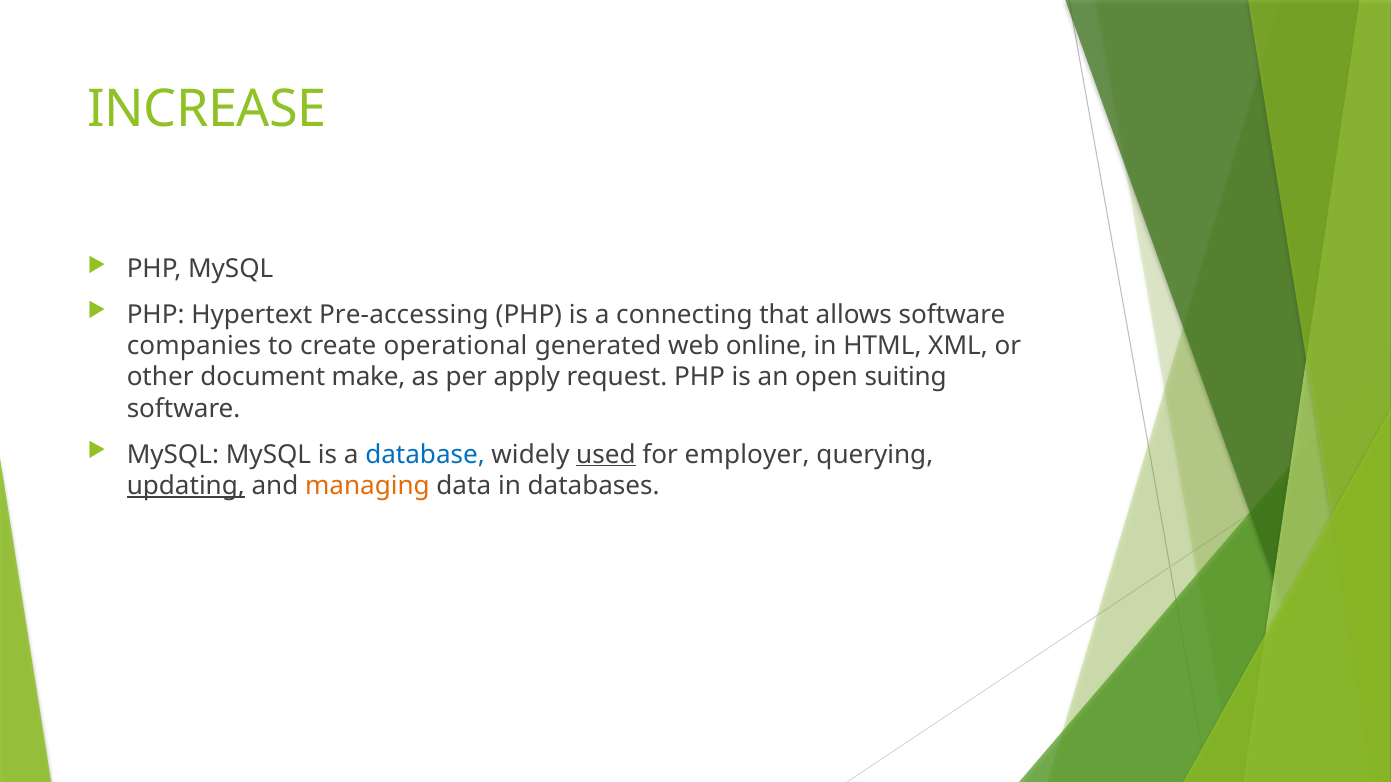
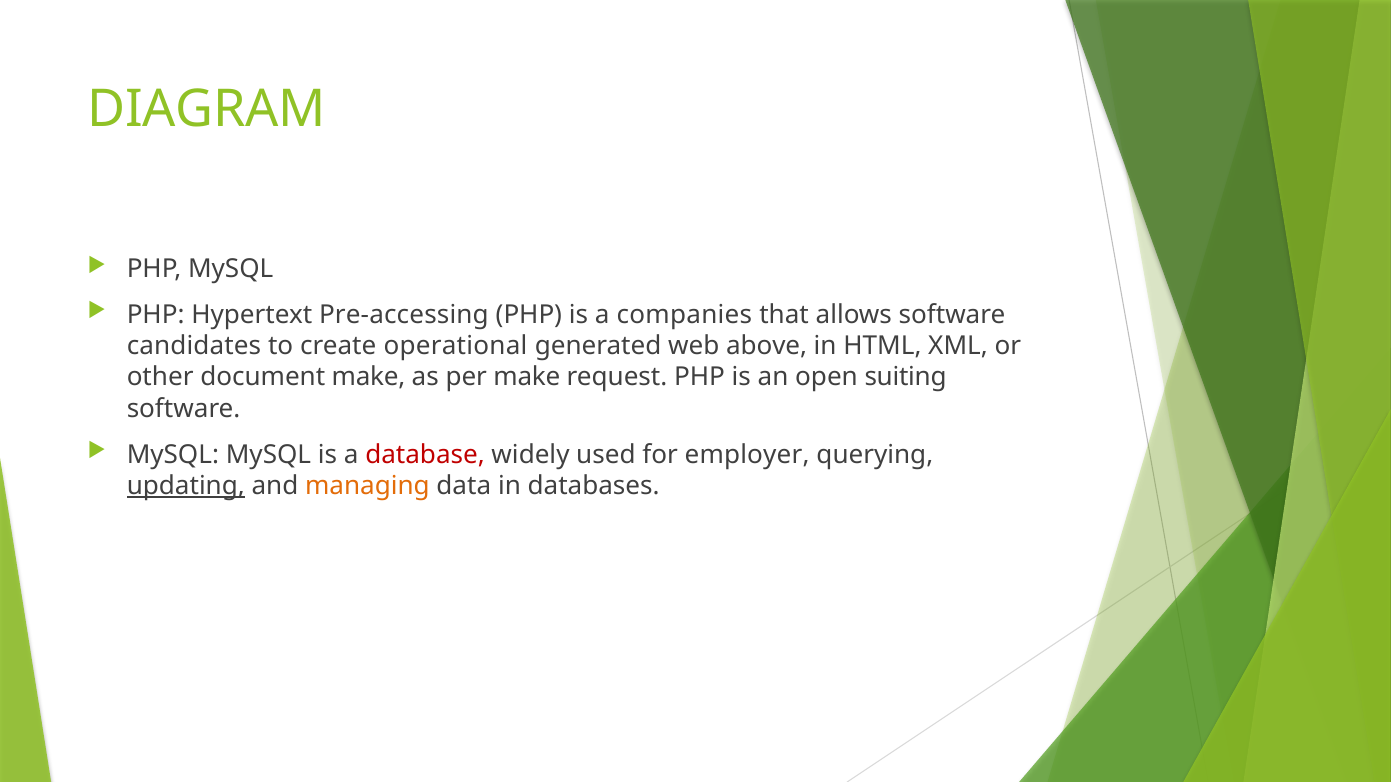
INCREASE: INCREASE -> DIAGRAM
connecting: connecting -> companies
companies: companies -> candidates
online: online -> above
per apply: apply -> make
database colour: blue -> red
used underline: present -> none
